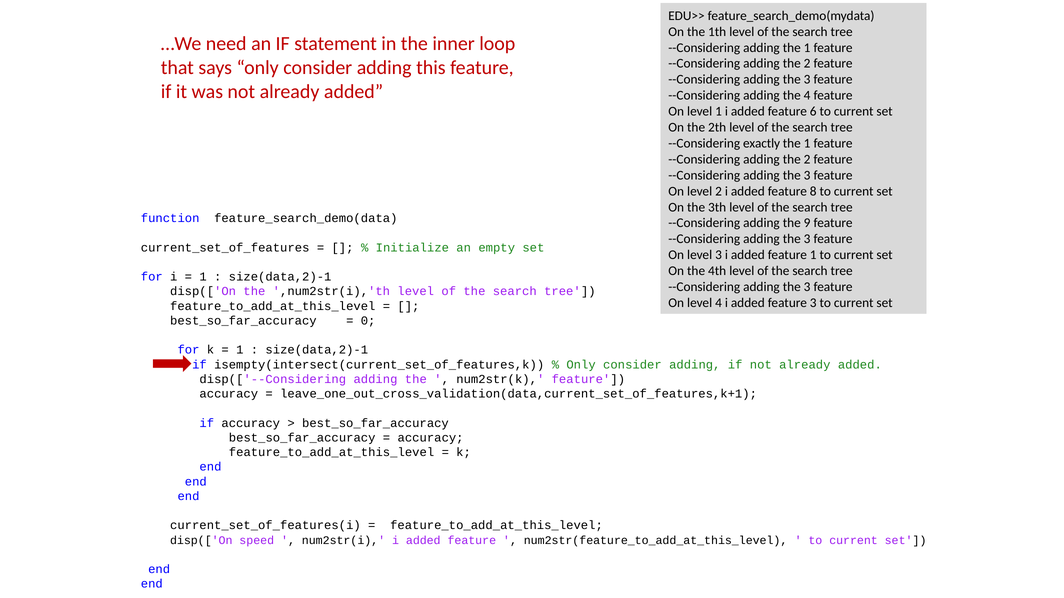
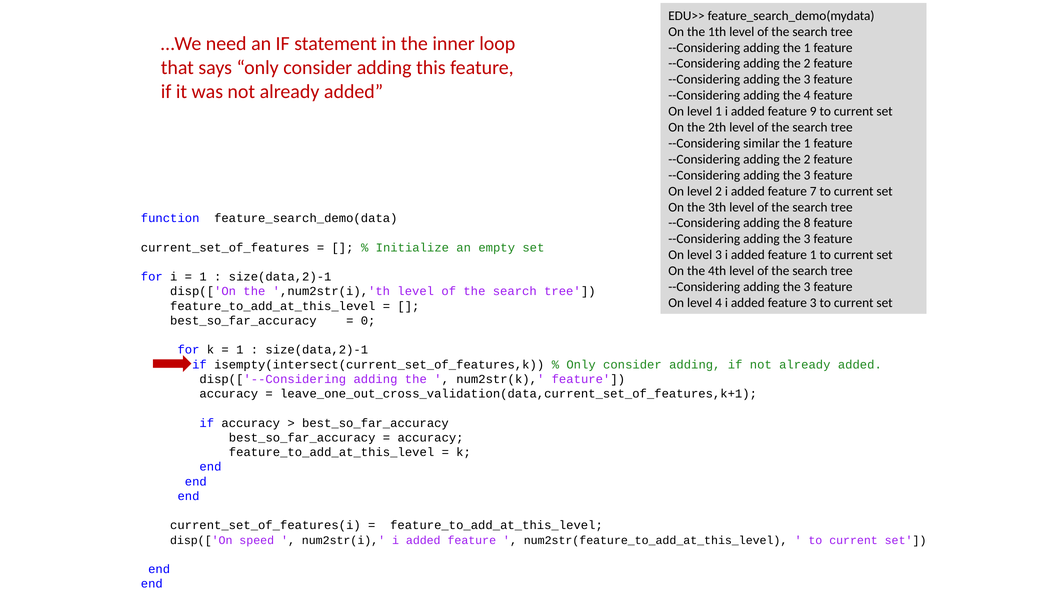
6: 6 -> 9
exactly: exactly -> similar
8: 8 -> 7
9: 9 -> 8
